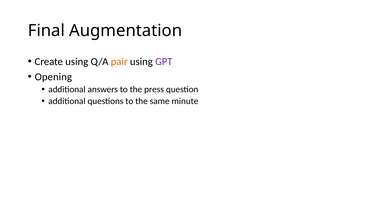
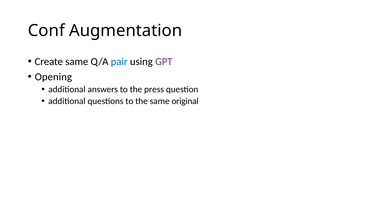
Final: Final -> Conf
Create using: using -> same
pair colour: orange -> blue
minute: minute -> original
